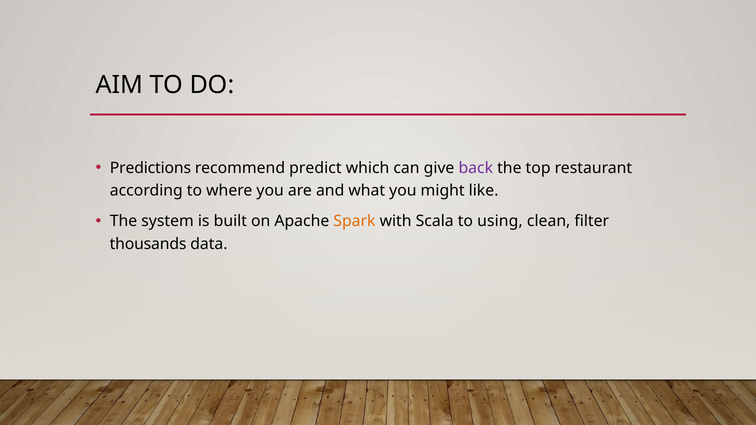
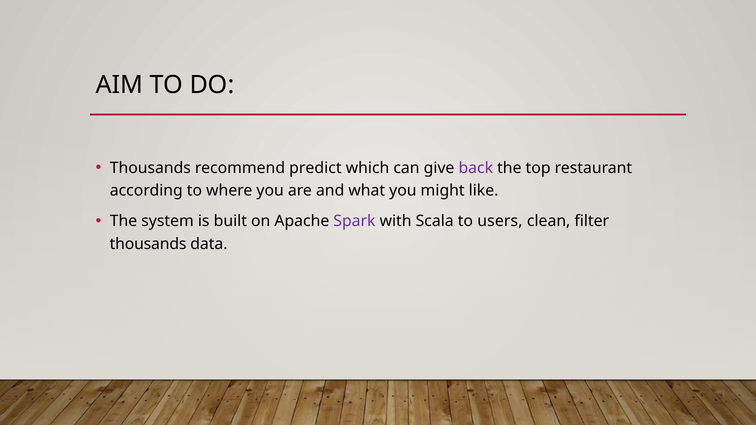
Predictions at (150, 168): Predictions -> Thousands
Spark colour: orange -> purple
using: using -> users
